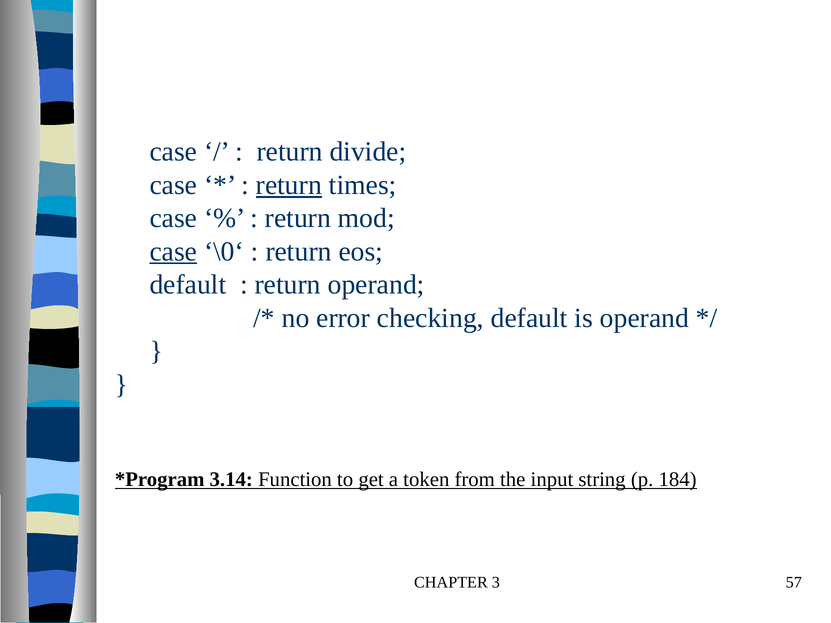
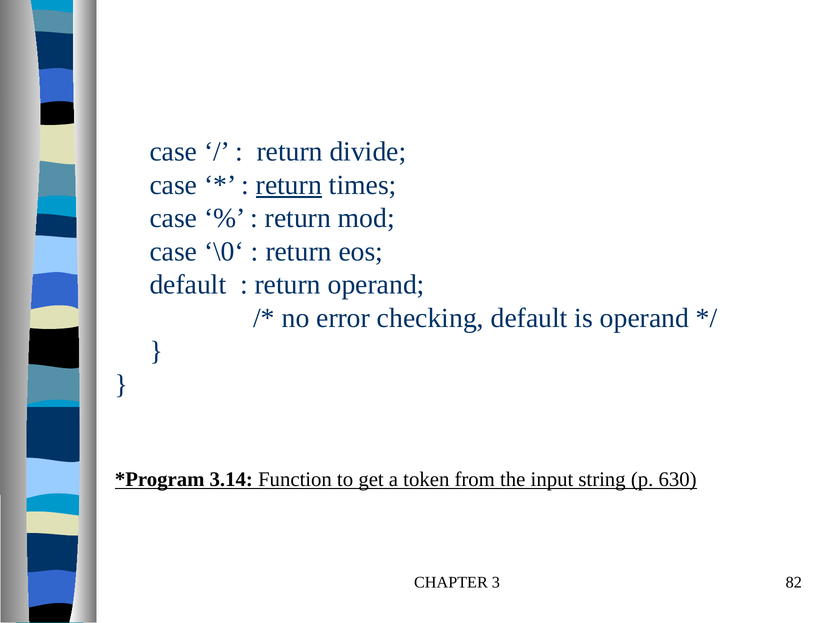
case at (173, 252) underline: present -> none
184: 184 -> 630
57: 57 -> 82
